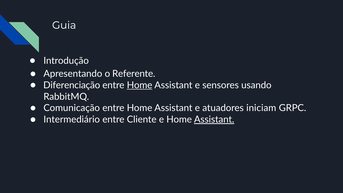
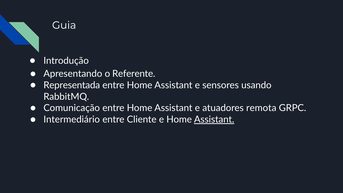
Diferenciação: Diferenciação -> Representada
Home at (140, 85) underline: present -> none
iniciam: iniciam -> remota
